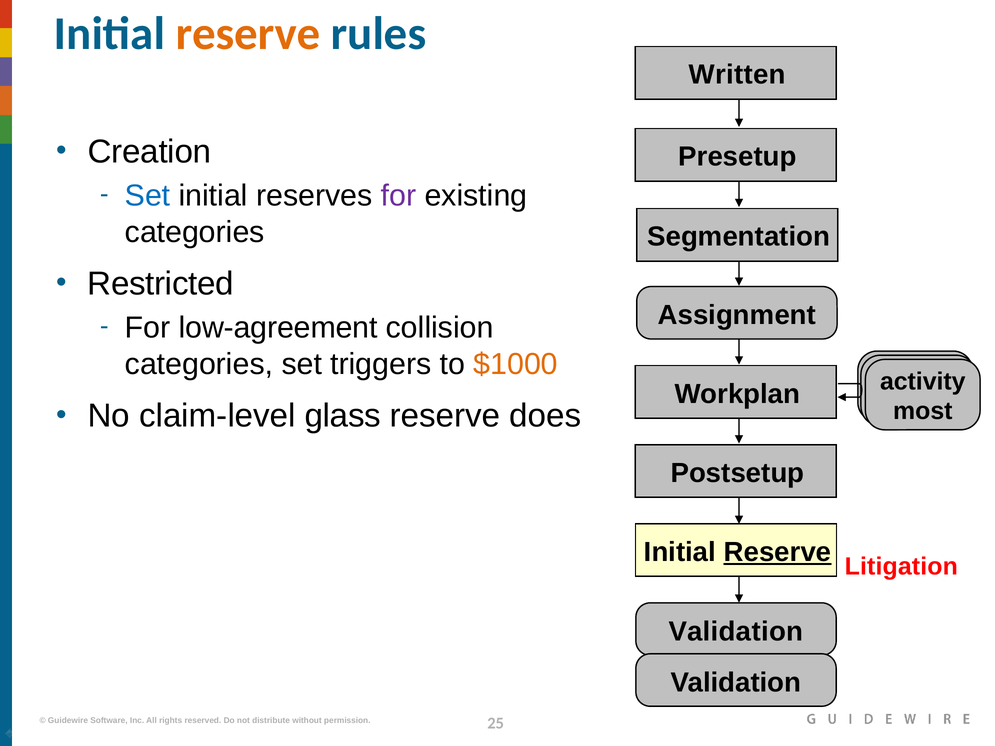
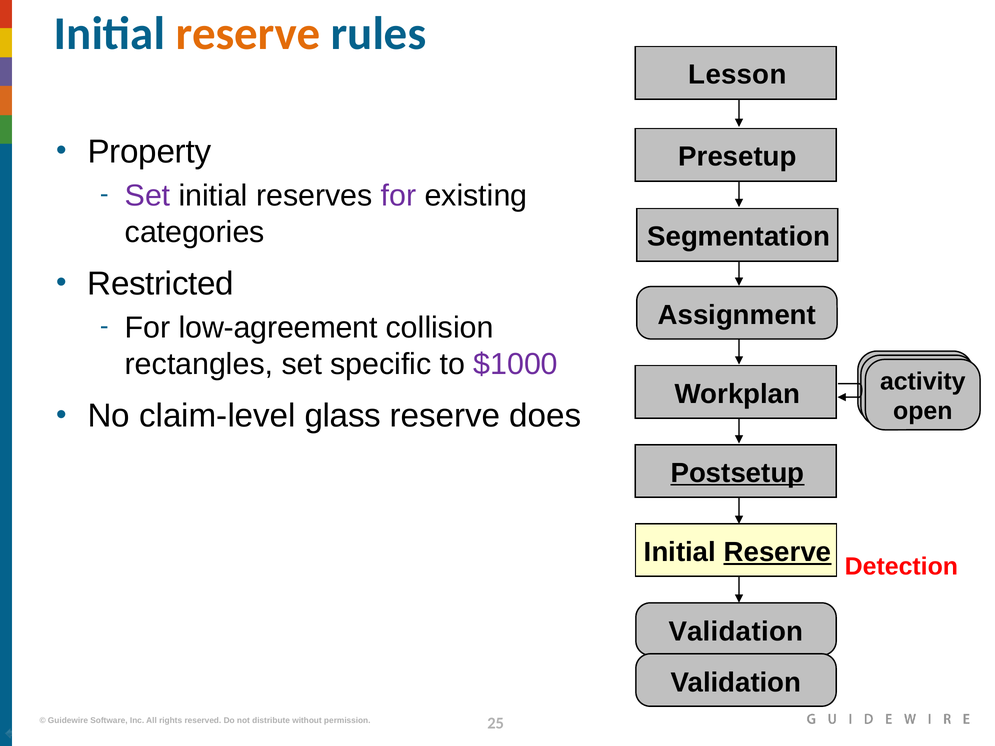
Written: Written -> Lesson
Creation: Creation -> Property
Set at (148, 196) colour: blue -> purple
categories at (199, 365): categories -> rectangles
triggers: triggers -> specific
$1000 colour: orange -> purple
most: most -> open
Postsetup underline: none -> present
Litigation: Litigation -> Detection
